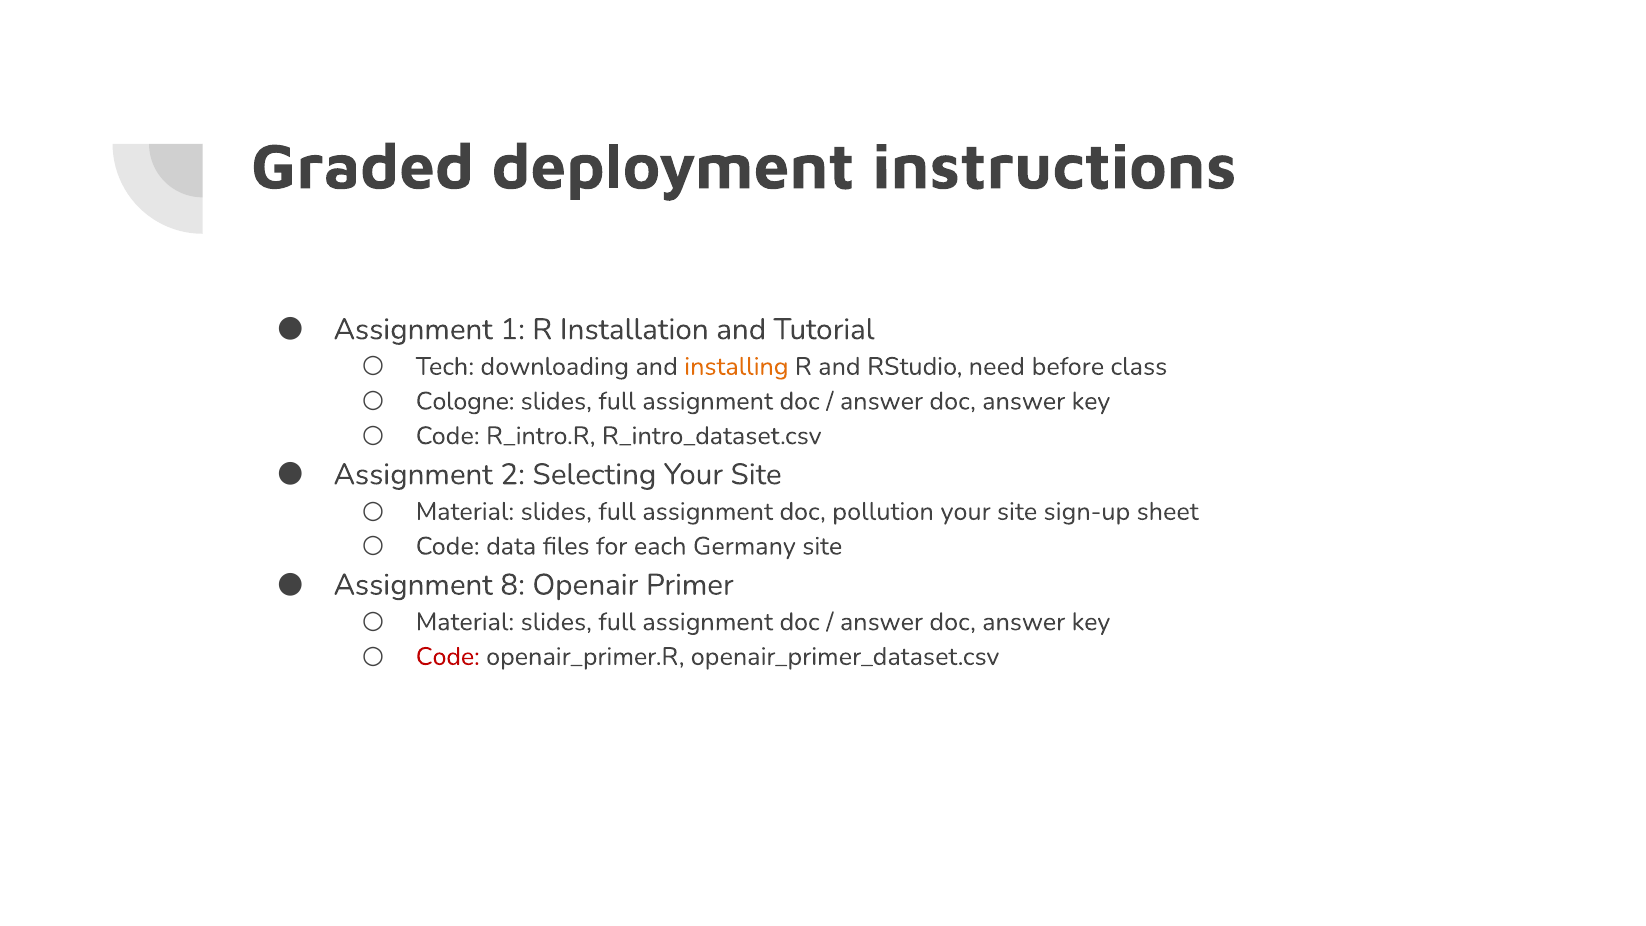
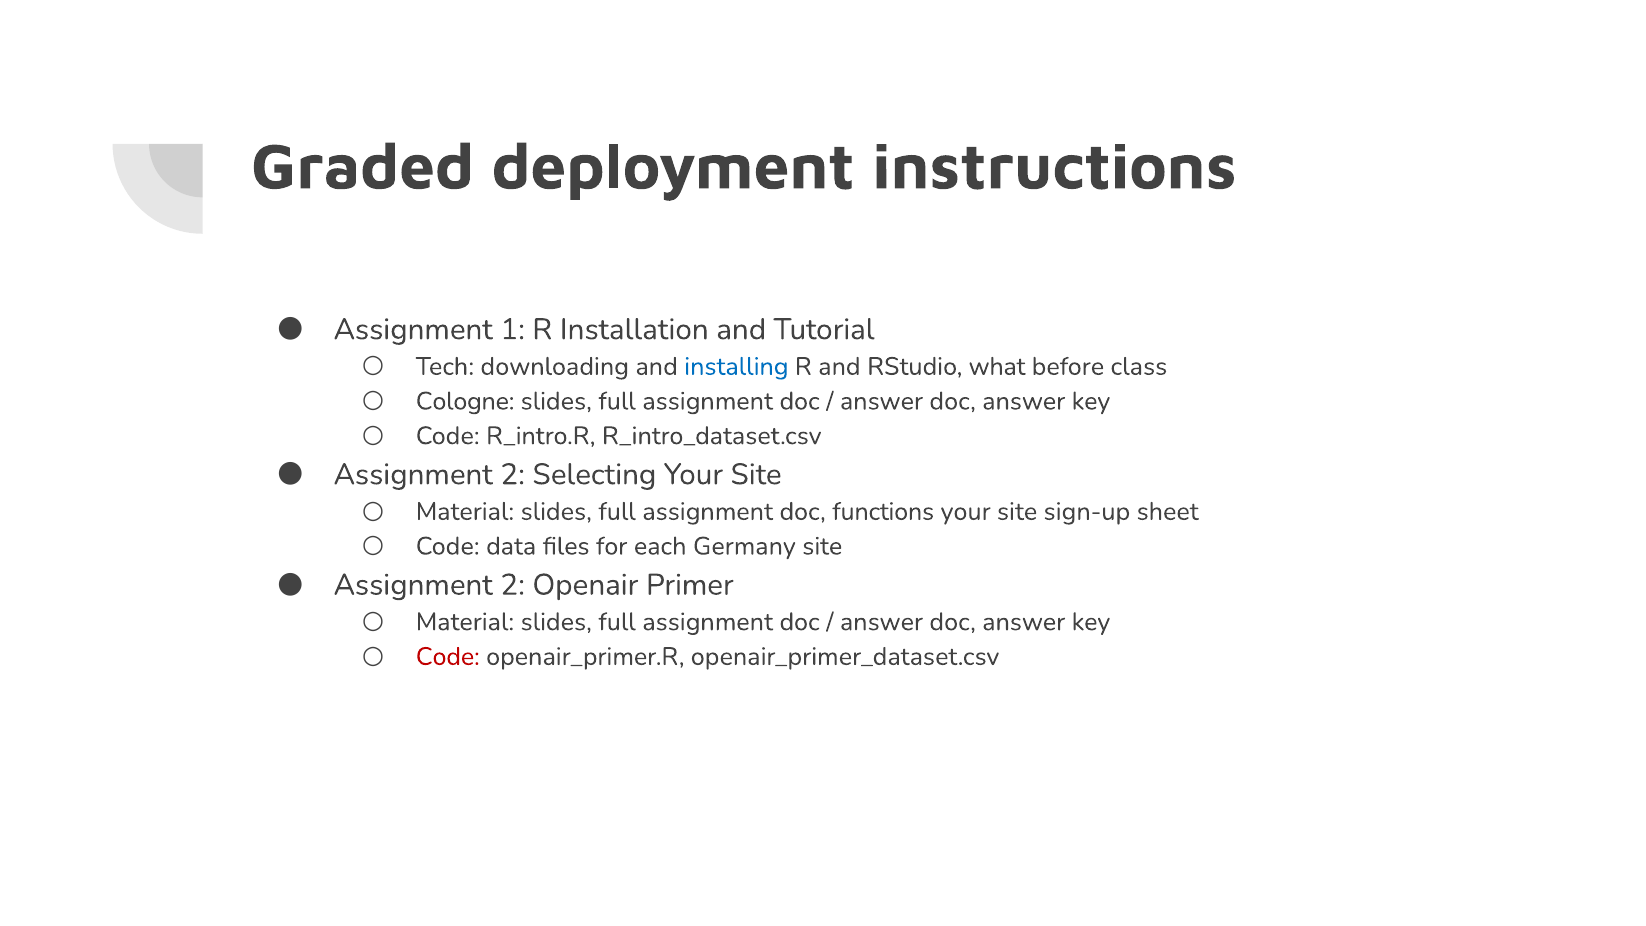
installing colour: orange -> blue
need: need -> what
pollution: pollution -> functions
8 at (513, 585): 8 -> 2
